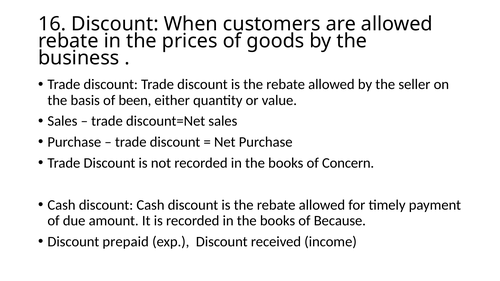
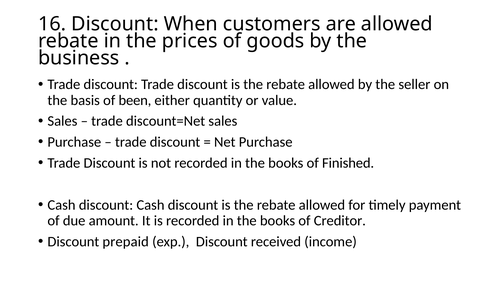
Concern: Concern -> Finished
Because: Because -> Creditor
